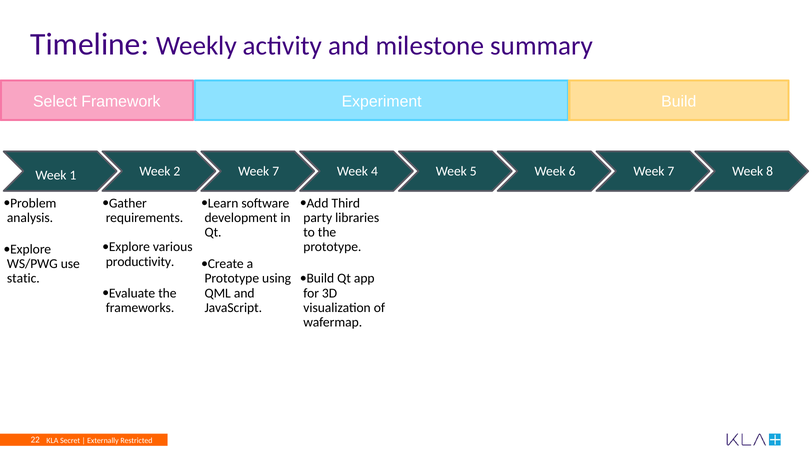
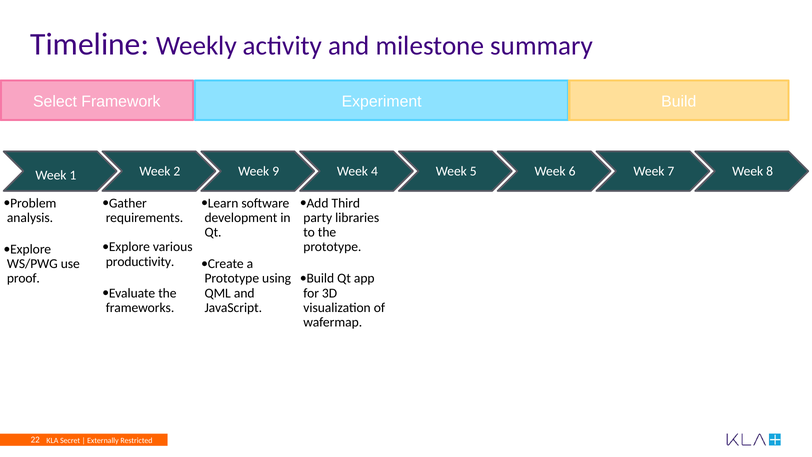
7 at (276, 171): 7 -> 9
static: static -> proof
